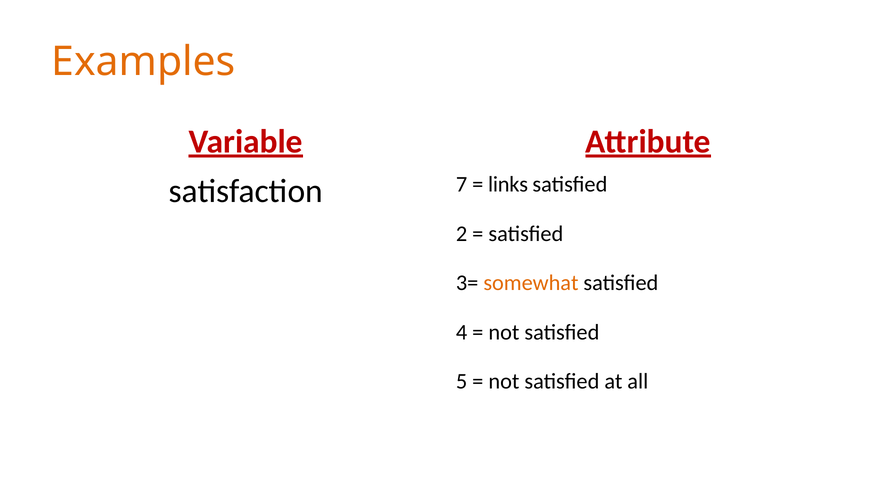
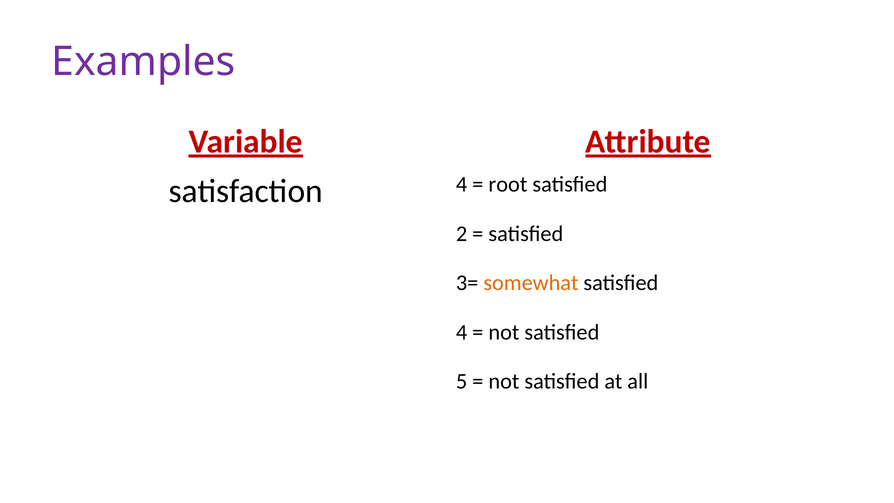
Examples colour: orange -> purple
satisfaction 7: 7 -> 4
links: links -> root
